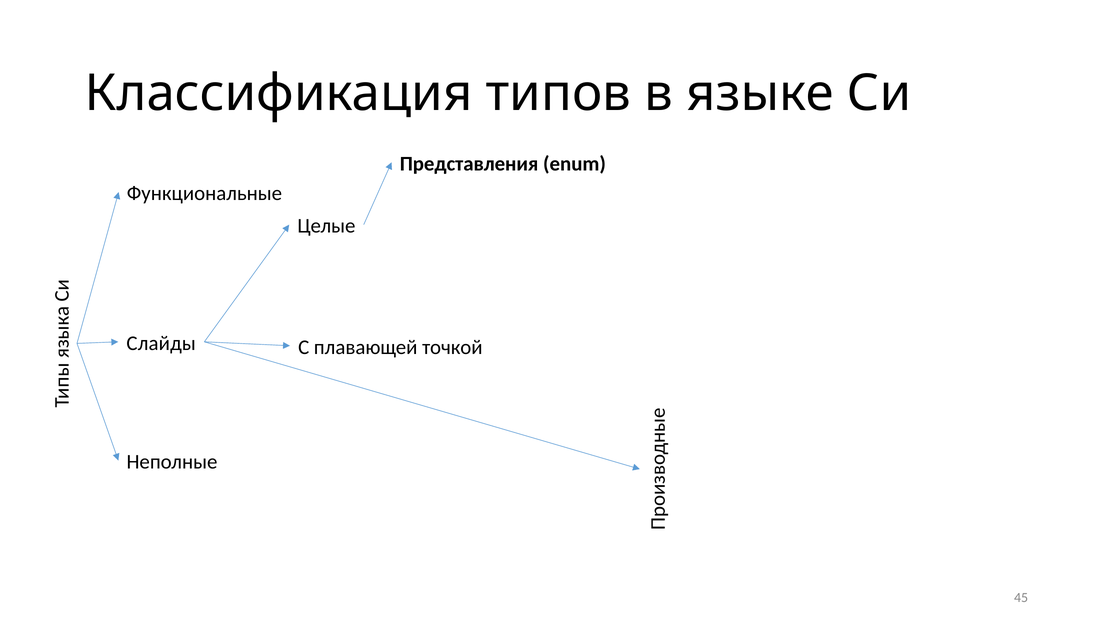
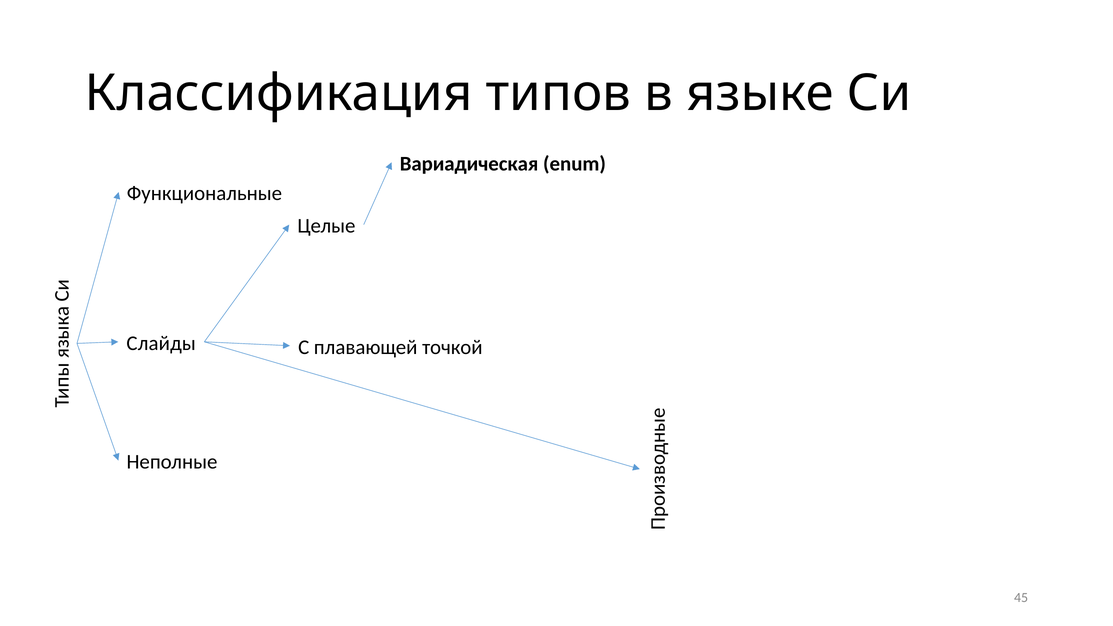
Представления: Представления -> Вариадическая
